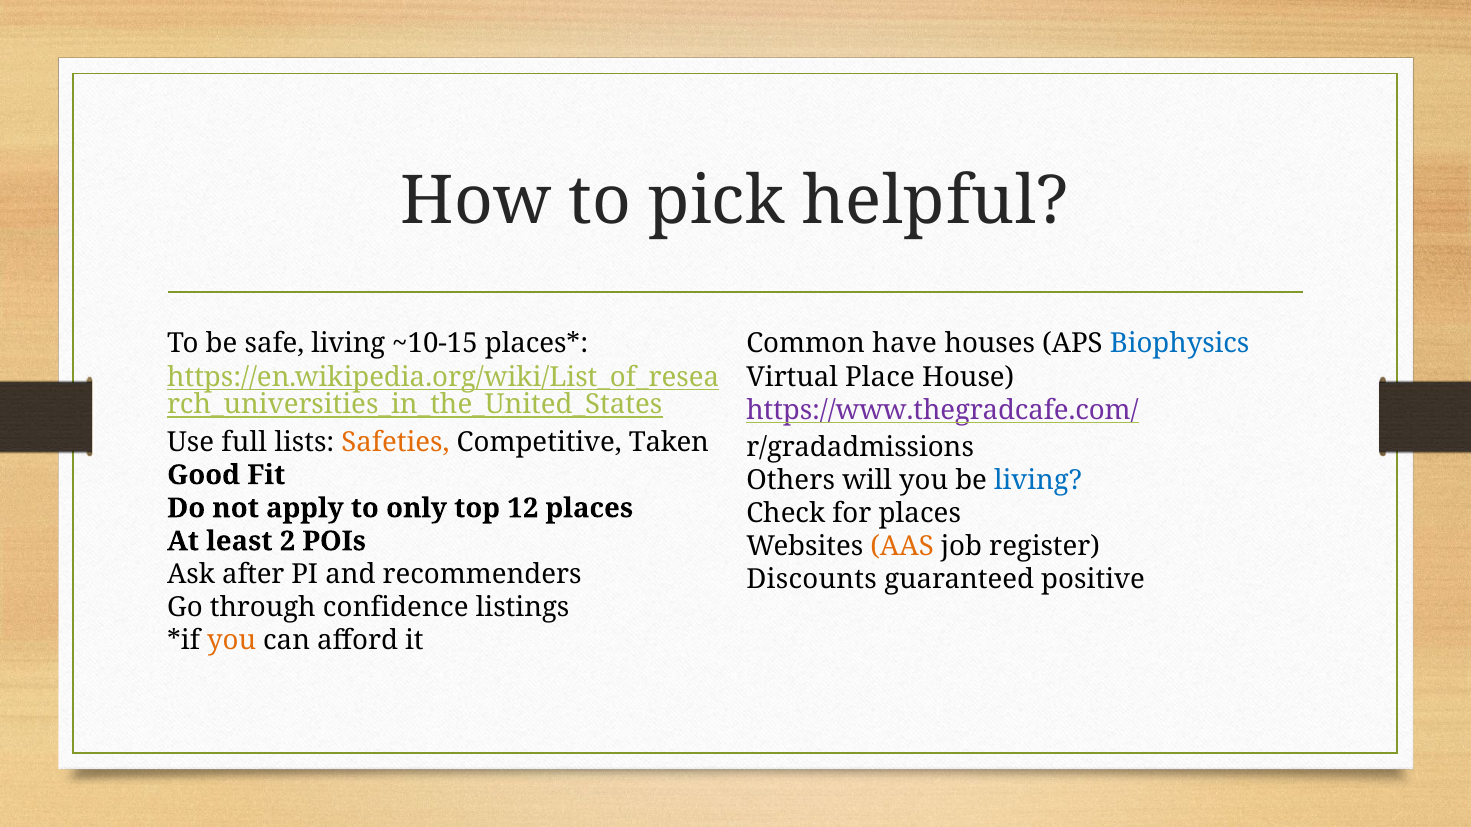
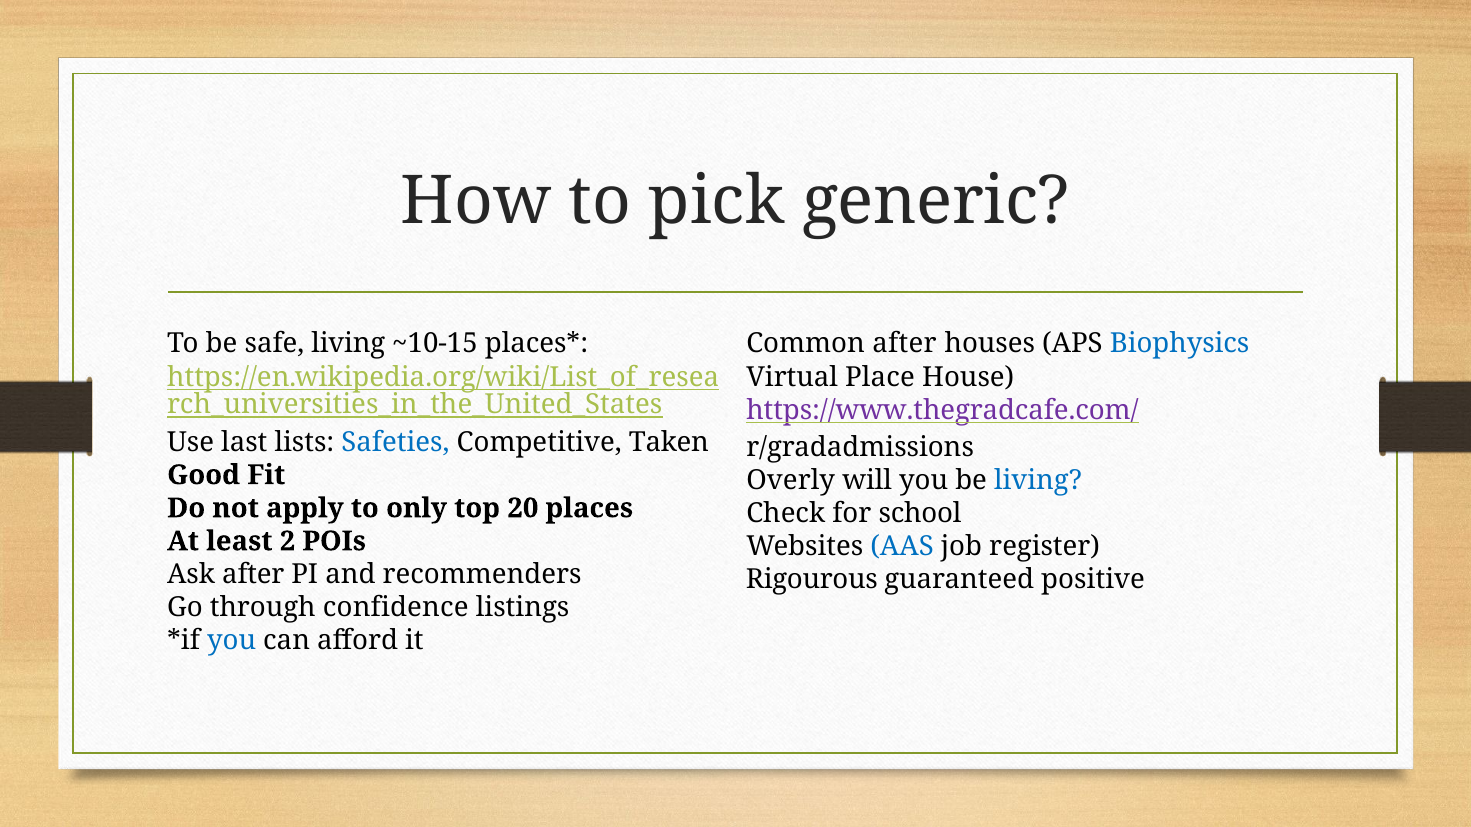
helpful: helpful -> generic
Common have: have -> after
full: full -> last
Safeties colour: orange -> blue
Others: Others -> Overly
12: 12 -> 20
for places: places -> school
AAS colour: orange -> blue
Discounts: Discounts -> Rigourous
you at (232, 641) colour: orange -> blue
